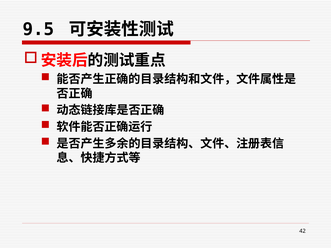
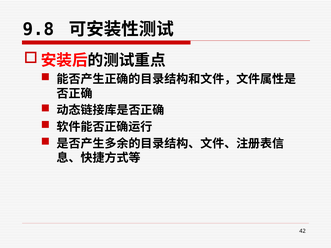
9.5: 9.5 -> 9.8
